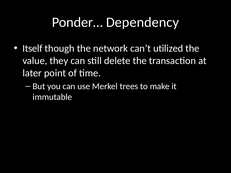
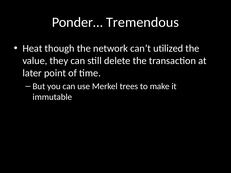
Dependency: Dependency -> Tremendous
Itself: Itself -> Heat
